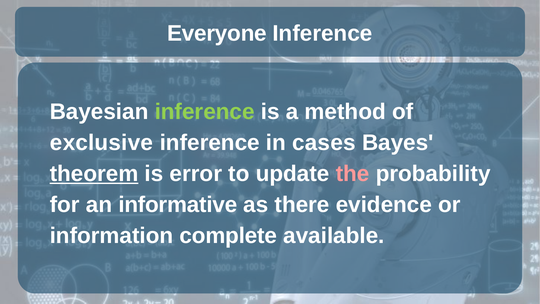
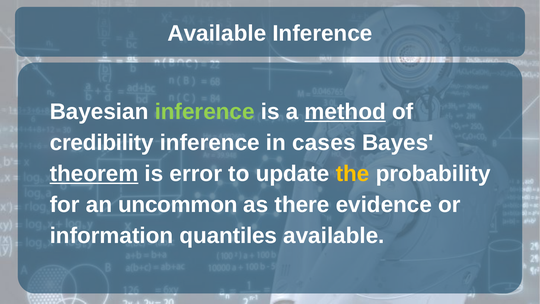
Everyone at (217, 33): Everyone -> Available
method underline: none -> present
exclusive: exclusive -> credibility
the colour: pink -> yellow
informative: informative -> uncommon
complete: complete -> quantiles
